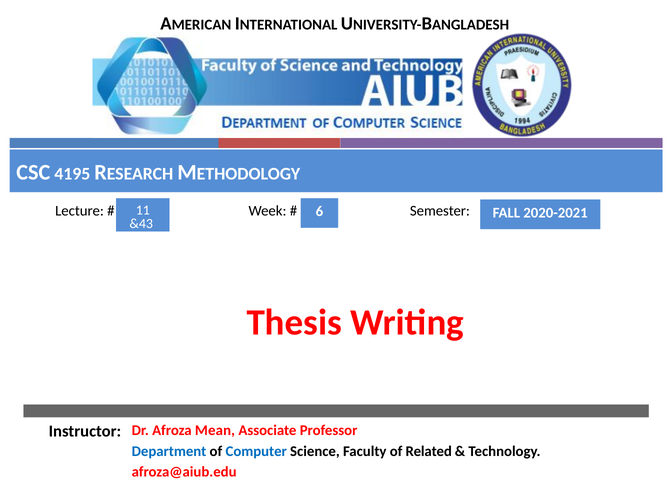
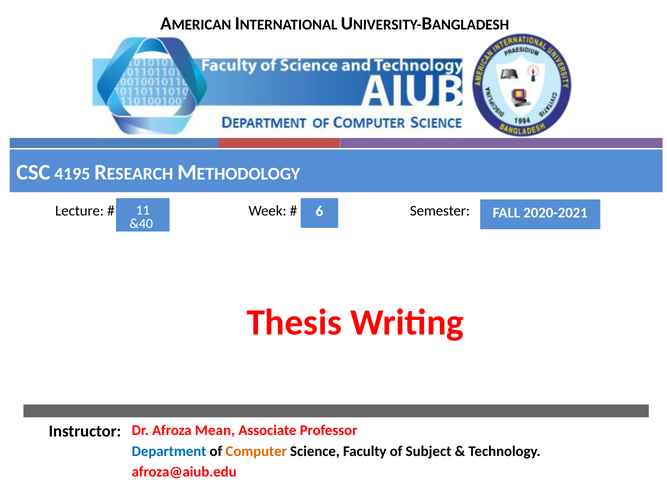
&43: &43 -> &40
Computer colour: blue -> orange
Related: Related -> Subject
